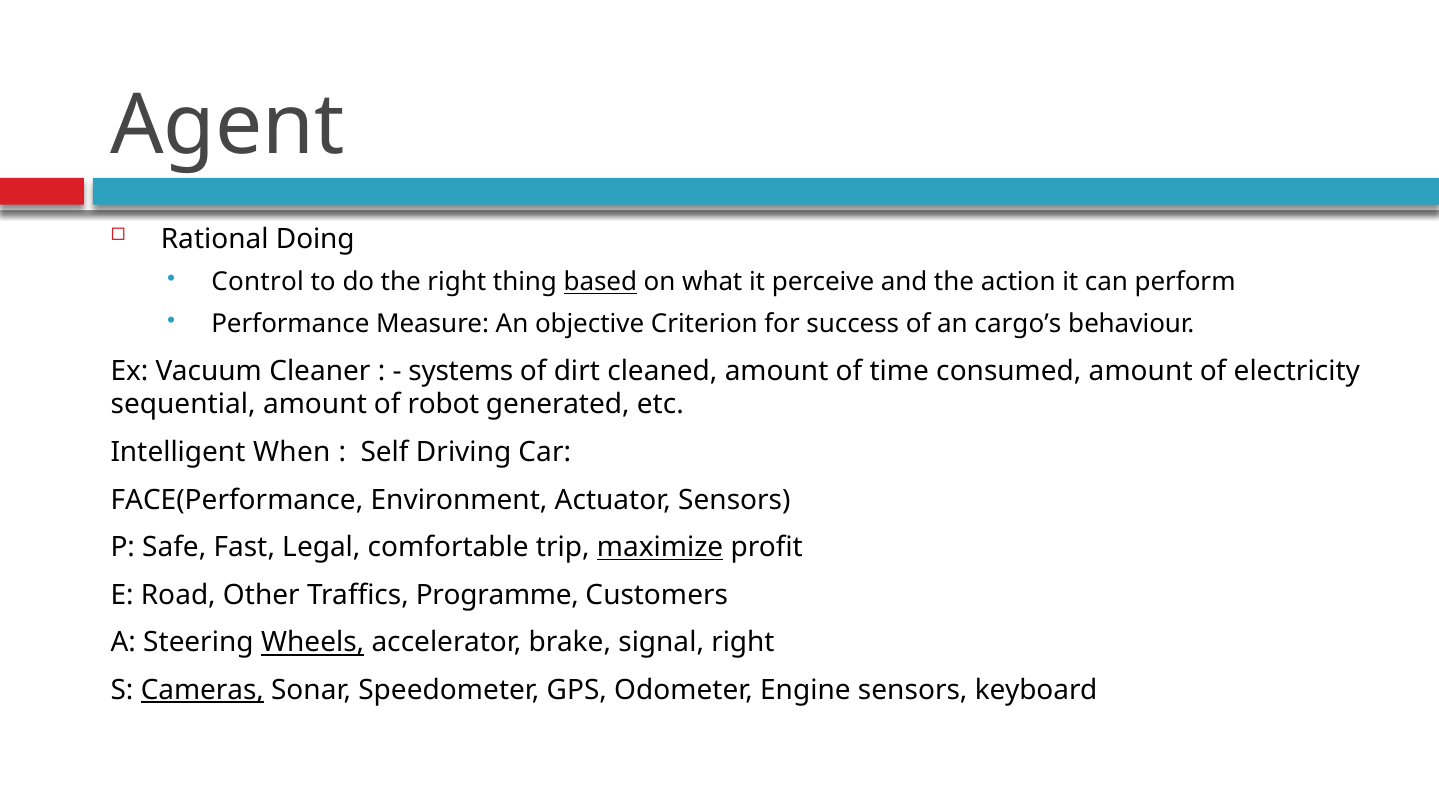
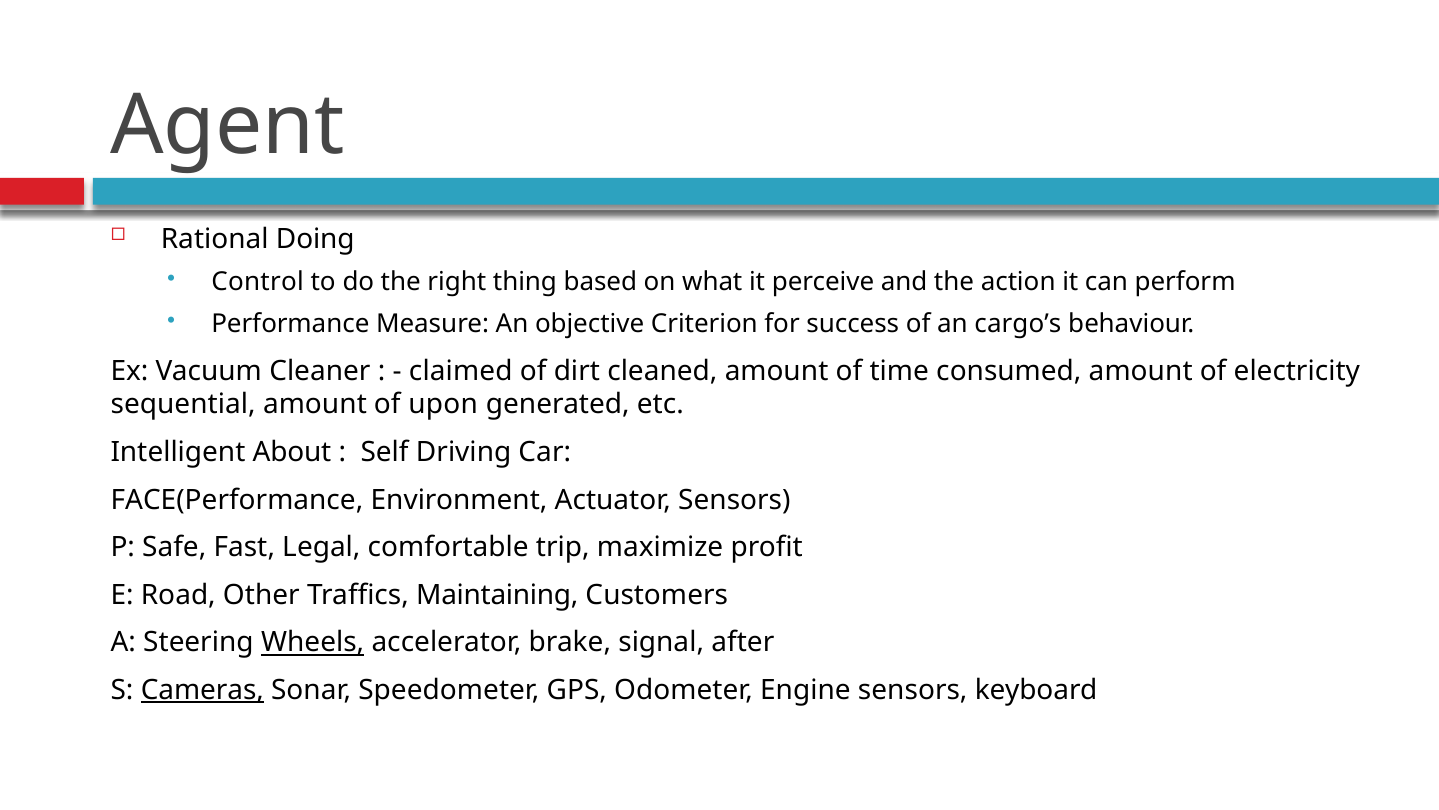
based underline: present -> none
systems: systems -> claimed
robot: robot -> upon
When: When -> About
maximize underline: present -> none
Programme: Programme -> Maintaining
signal right: right -> after
